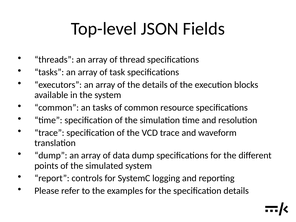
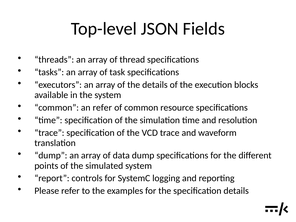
an tasks: tasks -> refer
